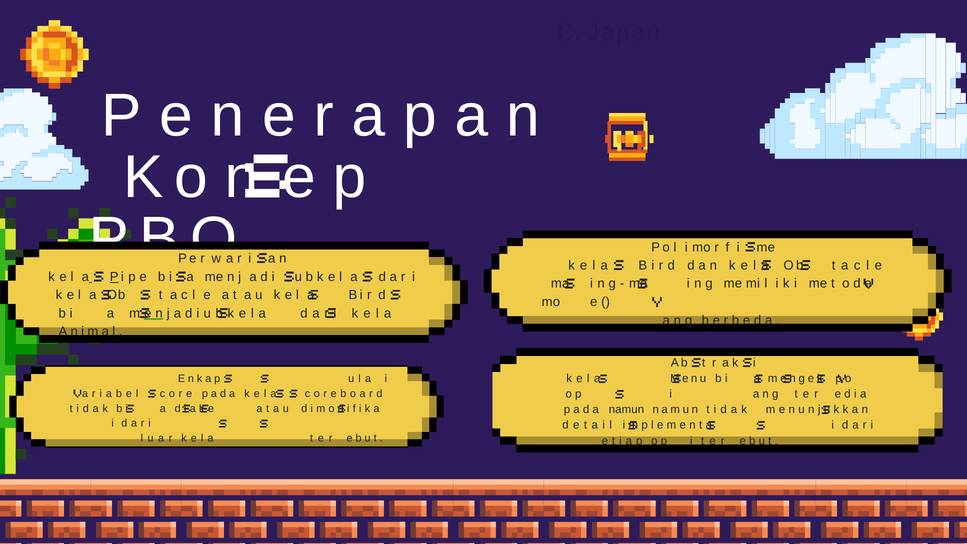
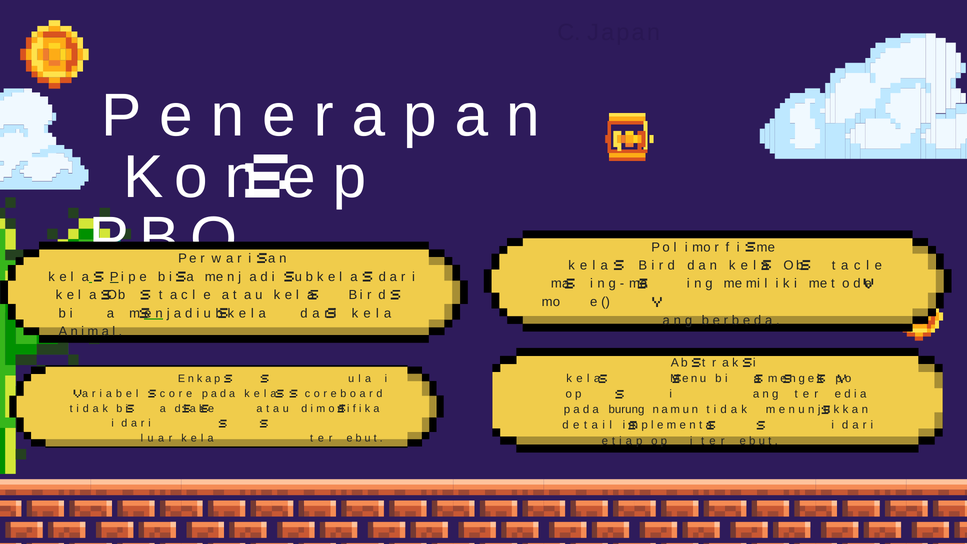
a namun: namun -> burung
